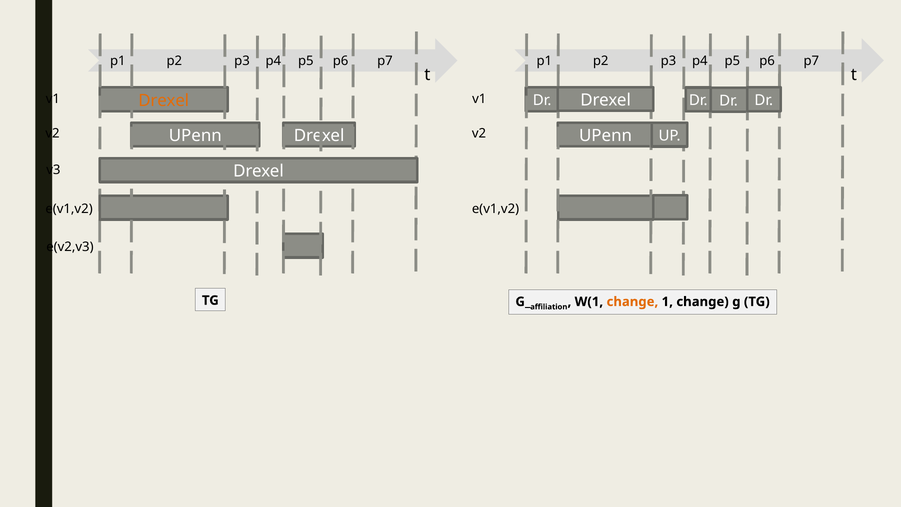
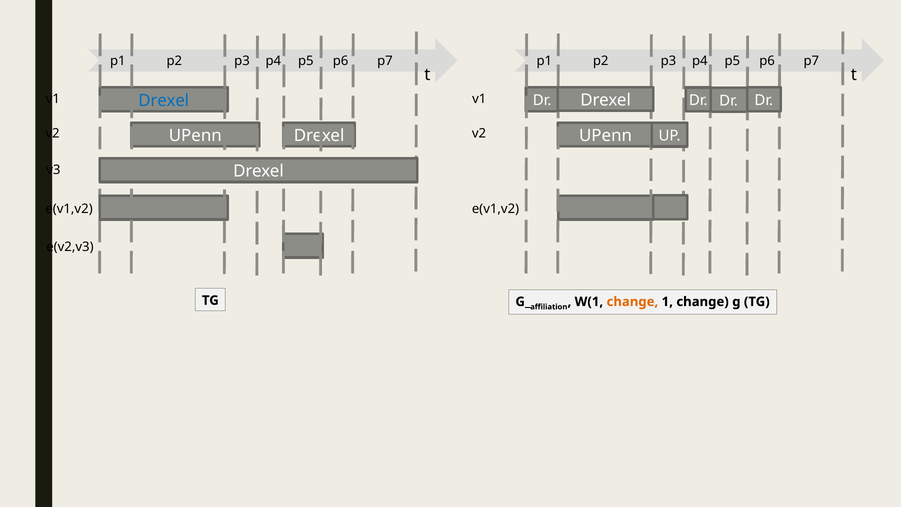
Drexel at (164, 100) colour: orange -> blue
